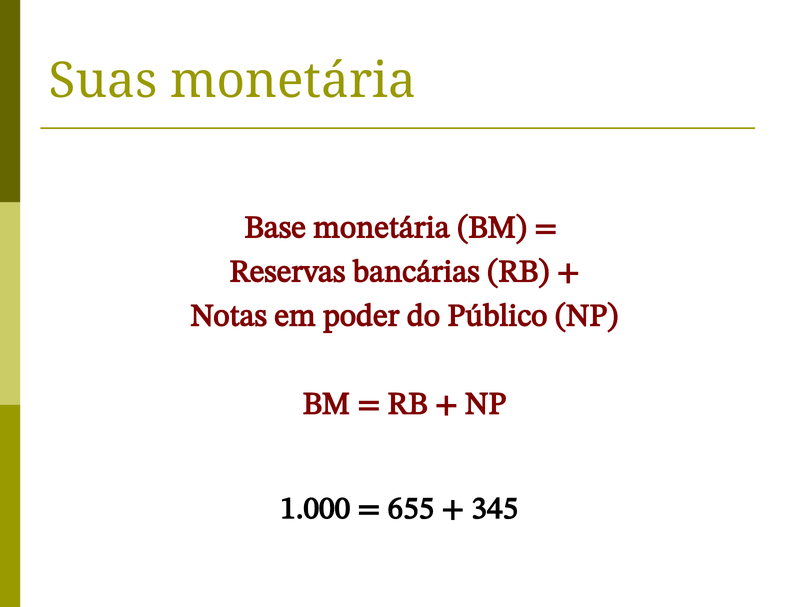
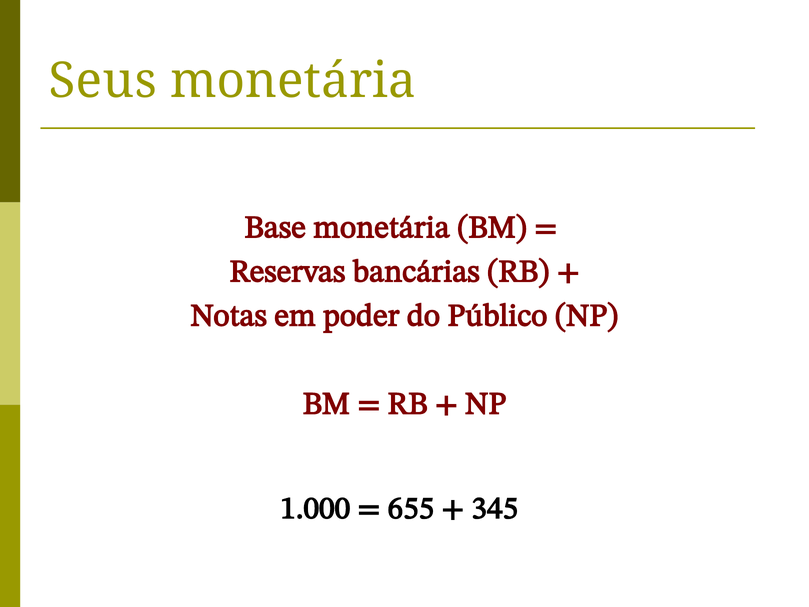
Suas: Suas -> Seus
